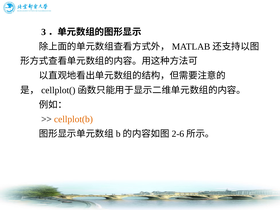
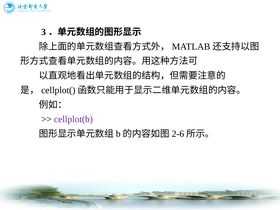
cellplot(b colour: orange -> purple
